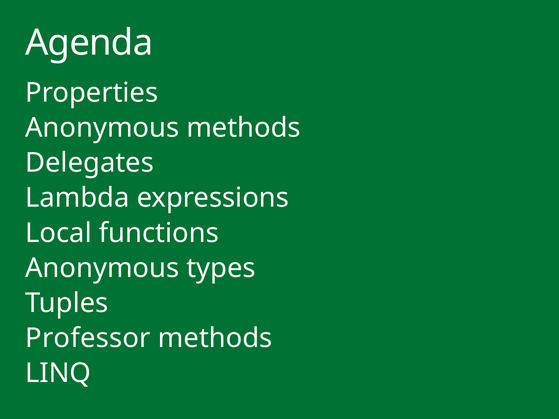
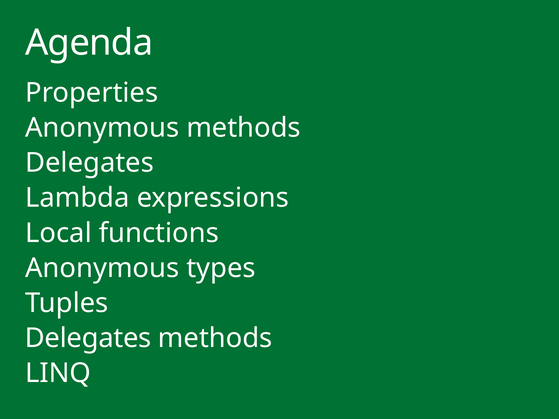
Professor at (88, 338): Professor -> Delegates
